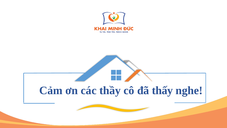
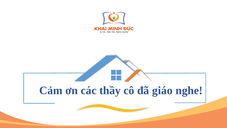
thấy: thấy -> giáo
